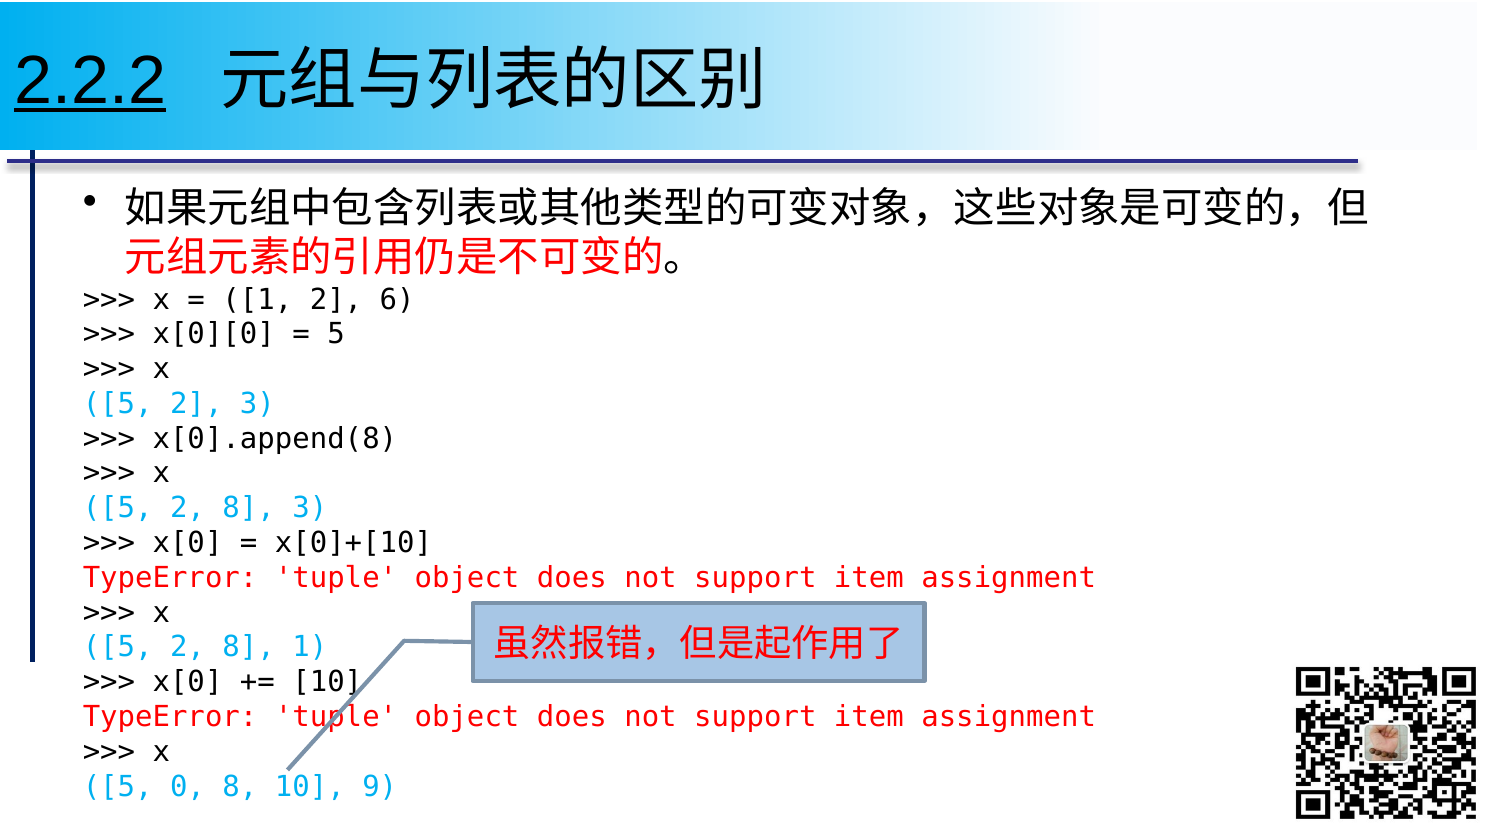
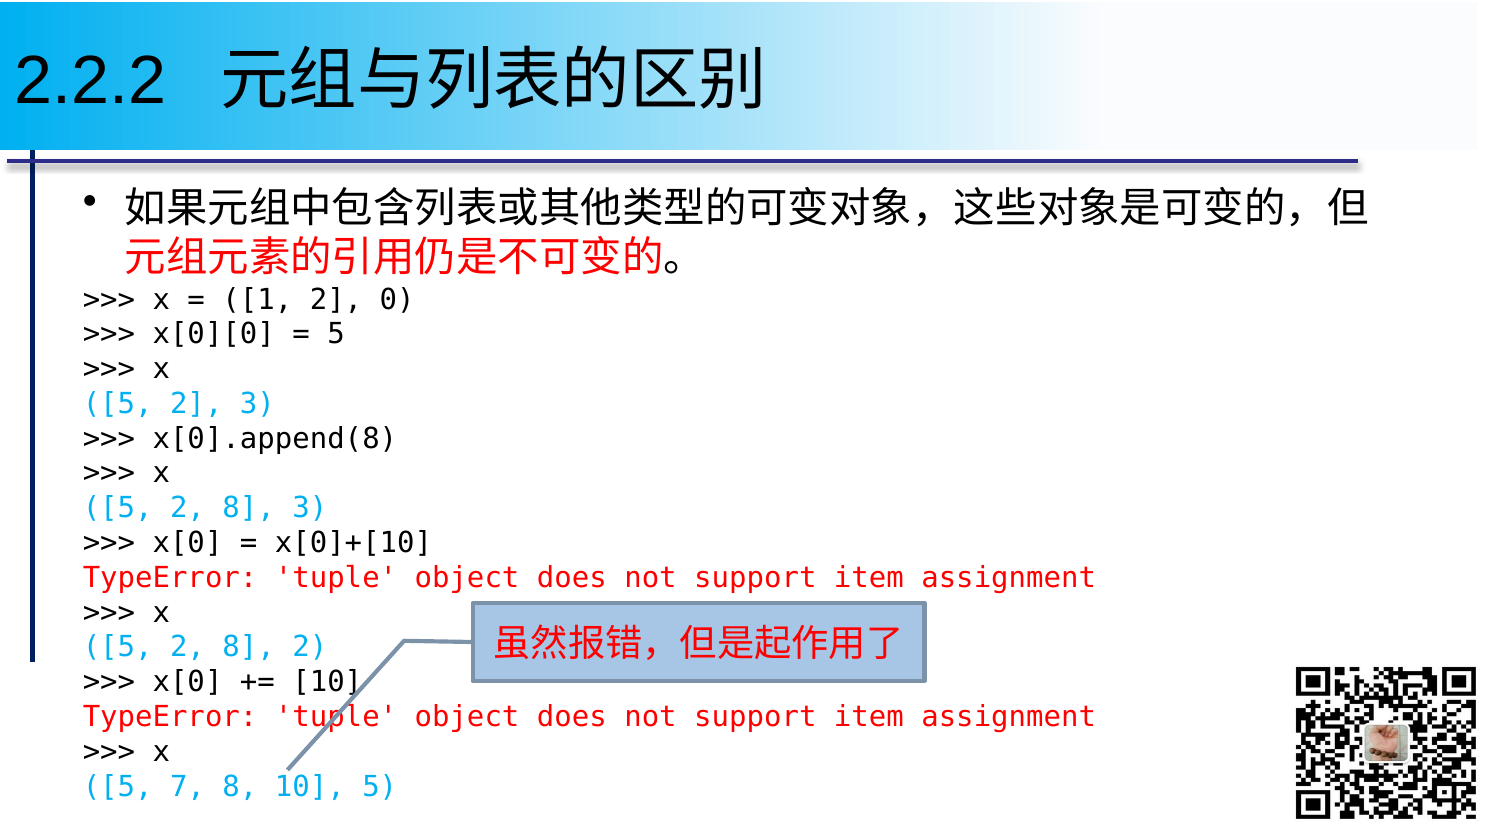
2.2.2 underline: present -> none
6: 6 -> 0
8 1: 1 -> 2
0: 0 -> 7
10 9: 9 -> 5
